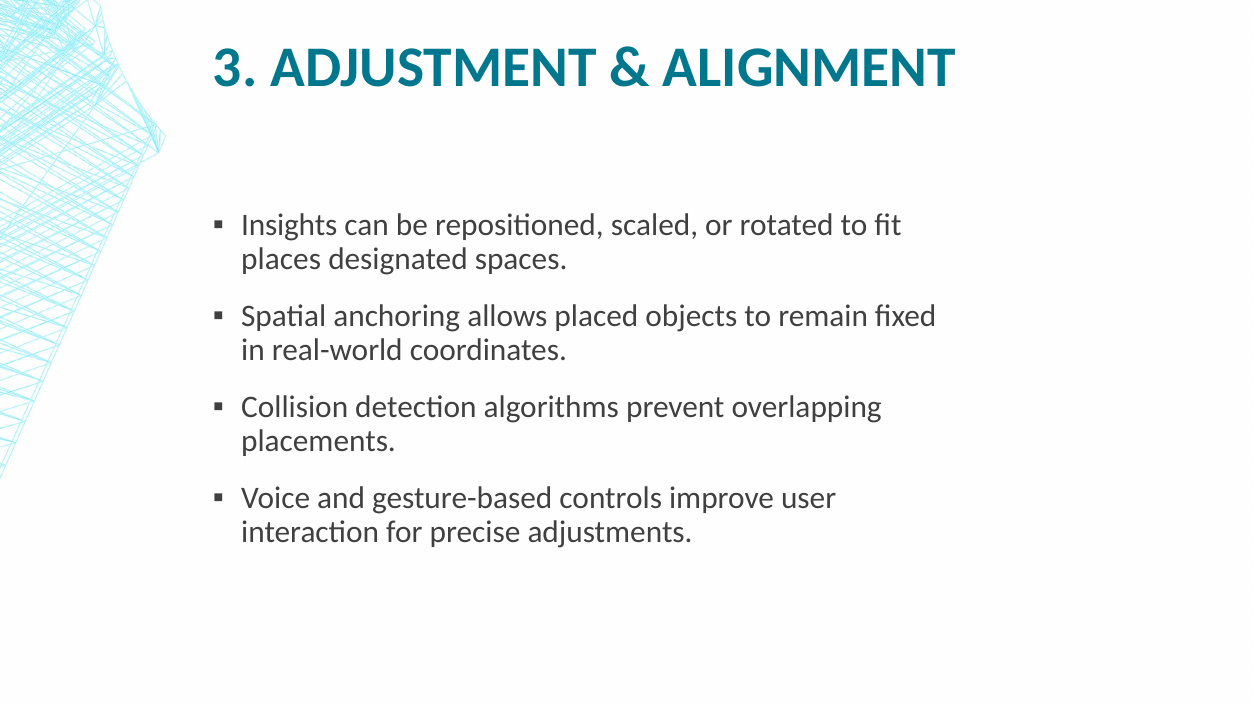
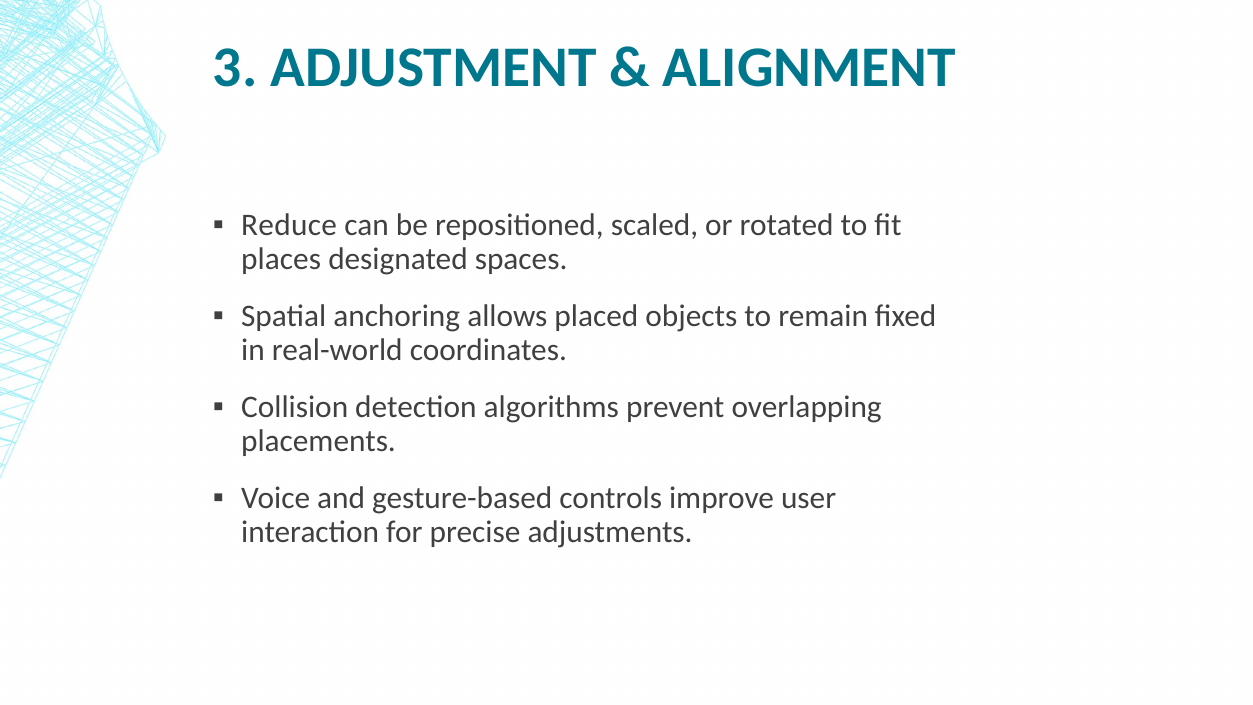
Insights: Insights -> Reduce
